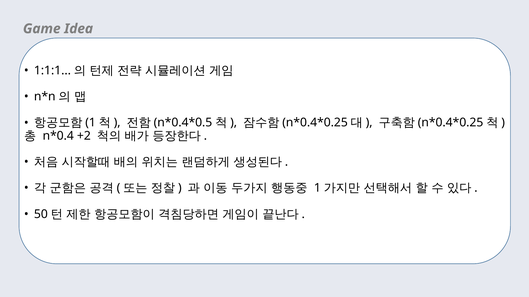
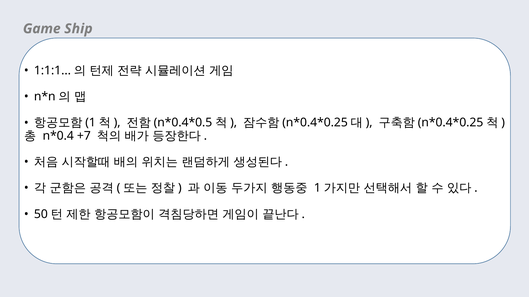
Idea: Idea -> Ship
+2: +2 -> +7
